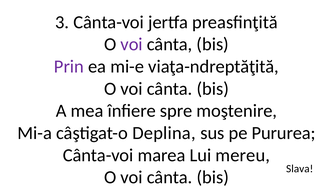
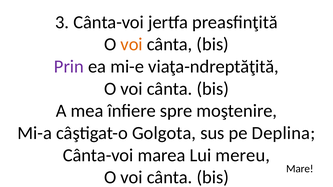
voi at (132, 44) colour: purple -> orange
Deplina: Deplina -> Golgota
Pururea: Pururea -> Deplina
Slava: Slava -> Mare
